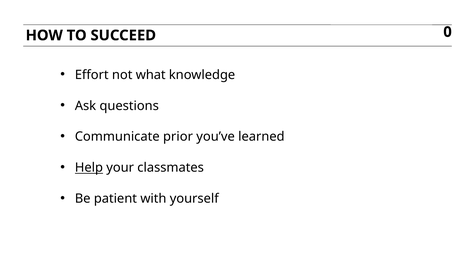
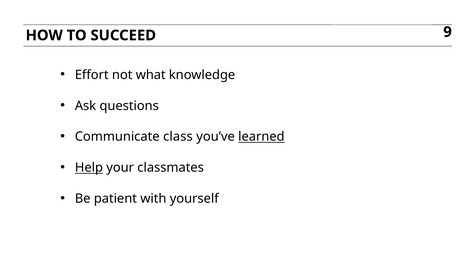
0: 0 -> 9
prior: prior -> class
learned underline: none -> present
